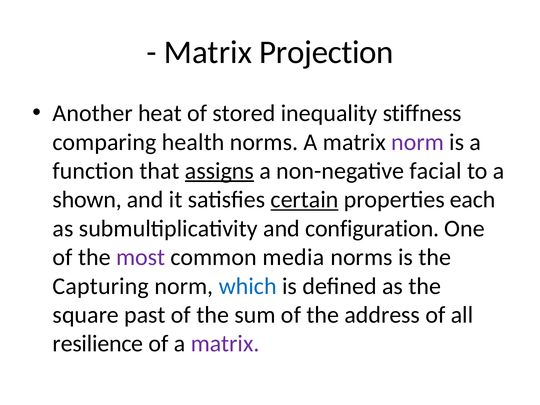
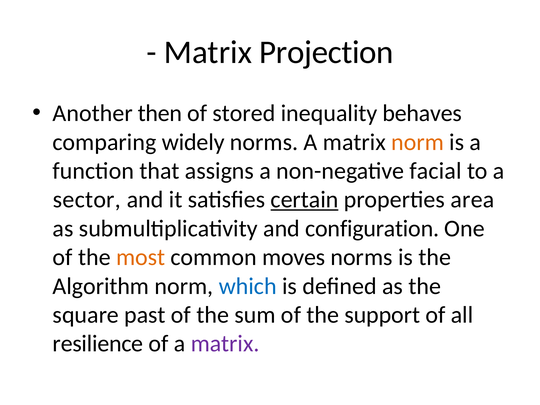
heat: heat -> then
stiffness: stiffness -> behaves
health: health -> widely
norm at (418, 142) colour: purple -> orange
assigns underline: present -> none
shown: shown -> sector
each: each -> area
most colour: purple -> orange
media: media -> moves
Capturing: Capturing -> Algorithm
address: address -> support
